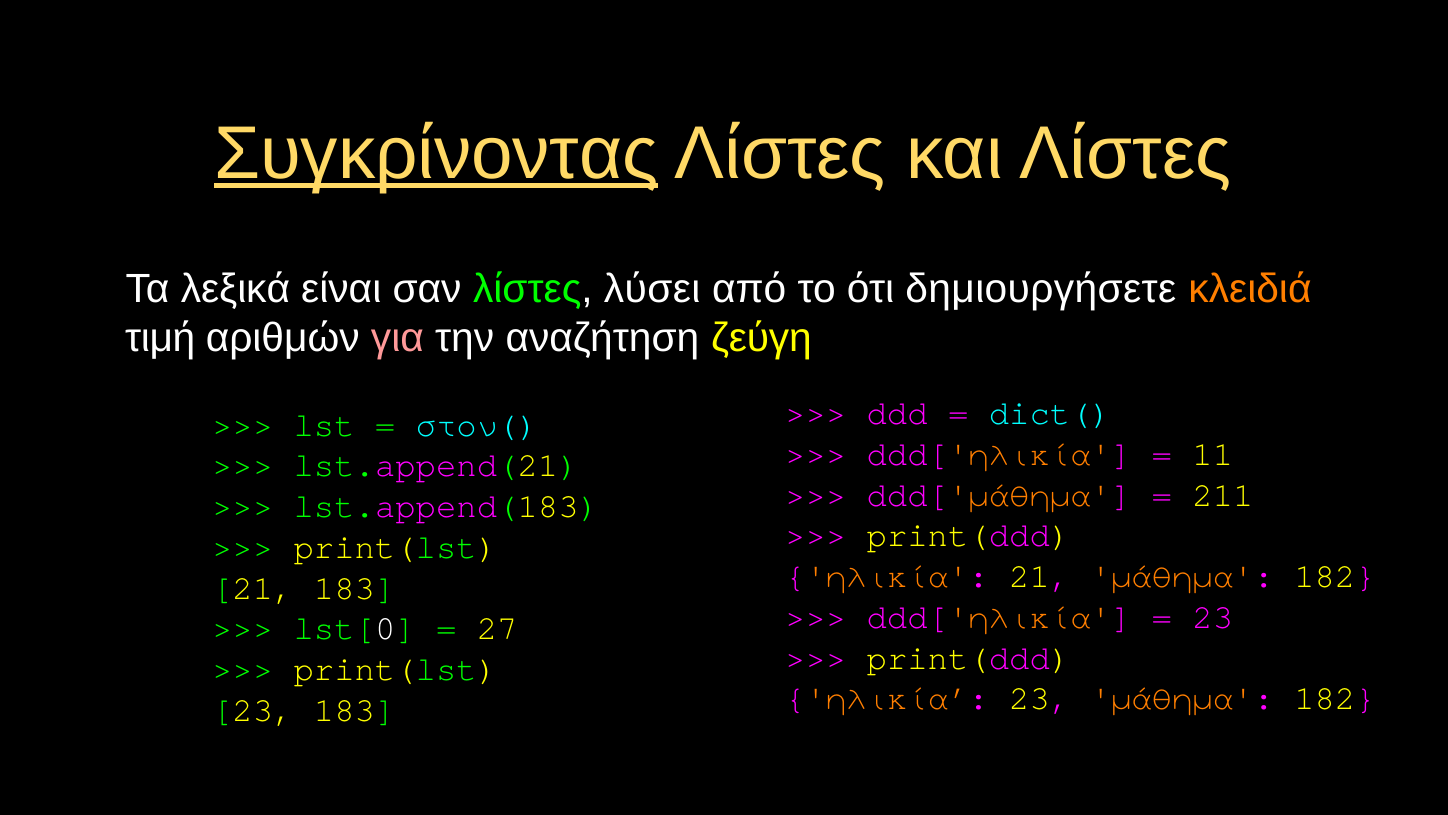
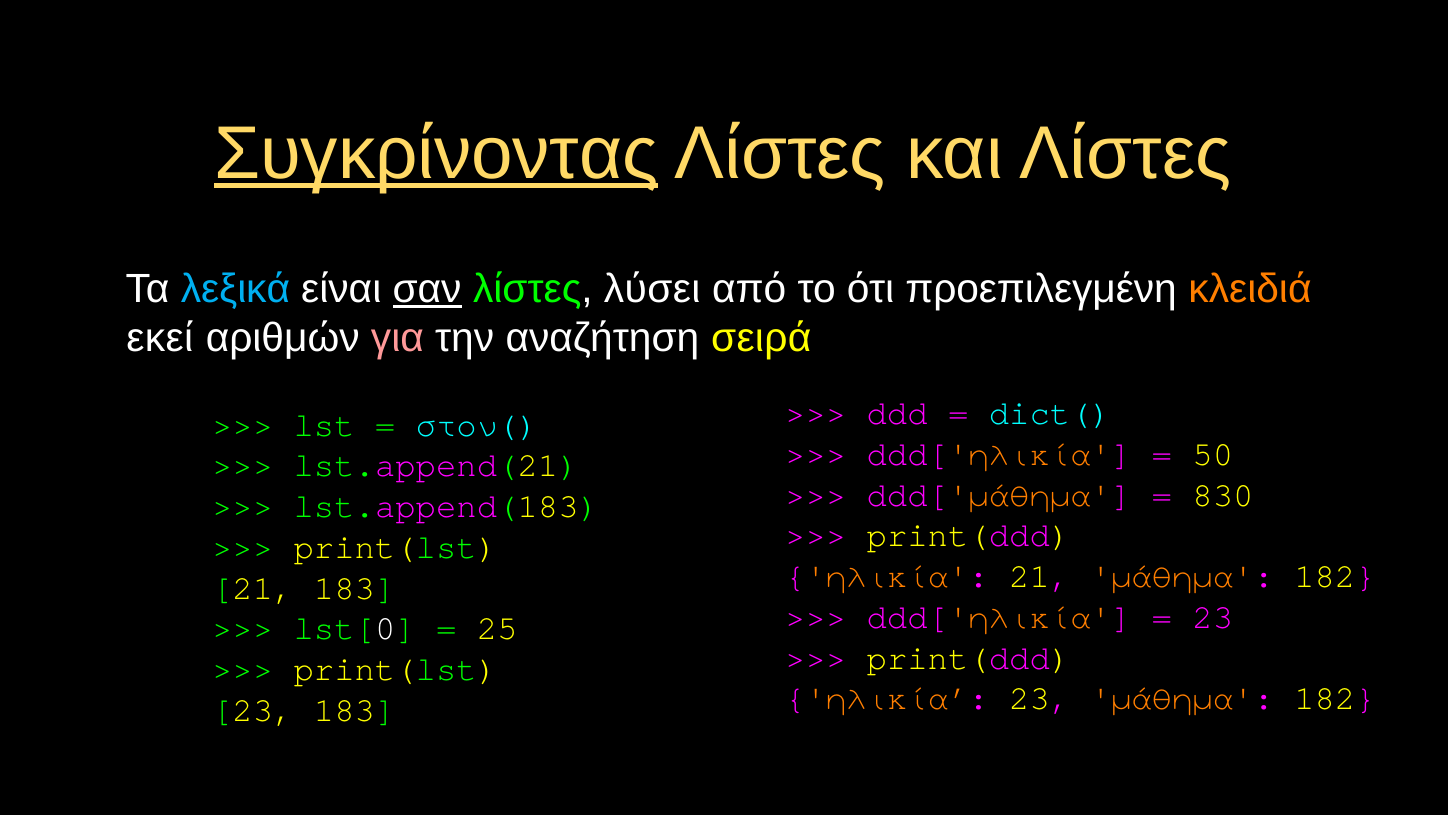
λεξικά colour: white -> light blue
σαν underline: none -> present
δημιουργήσετε: δημιουργήσετε -> προεπιλεγμένη
τιμή: τιμή -> εκεί
ζεύγη: ζεύγη -> σειρά
11: 11 -> 50
211: 211 -> 830
27: 27 -> 25
